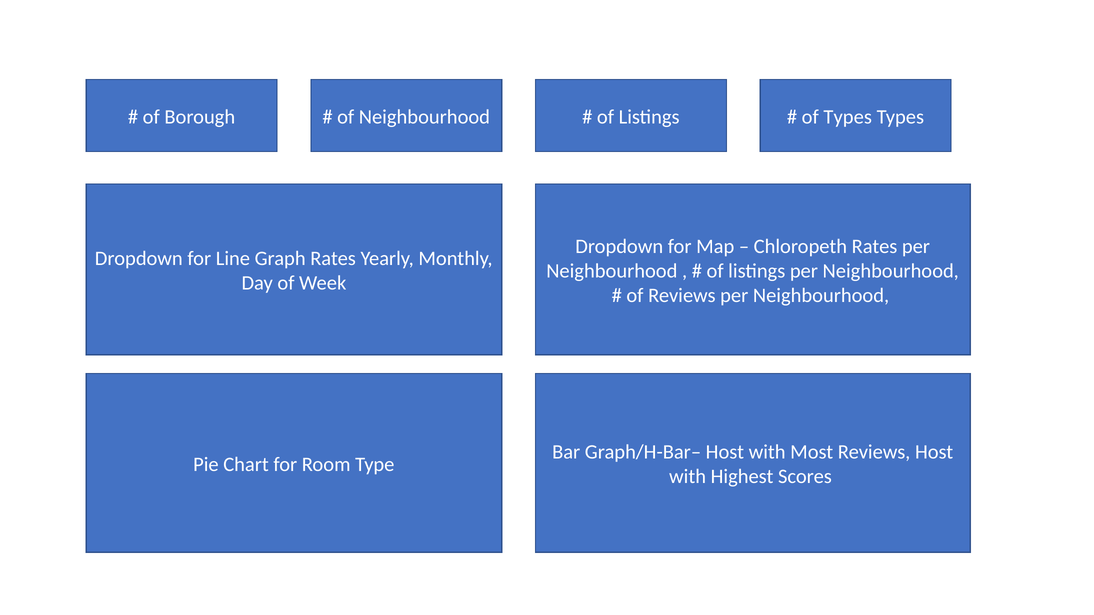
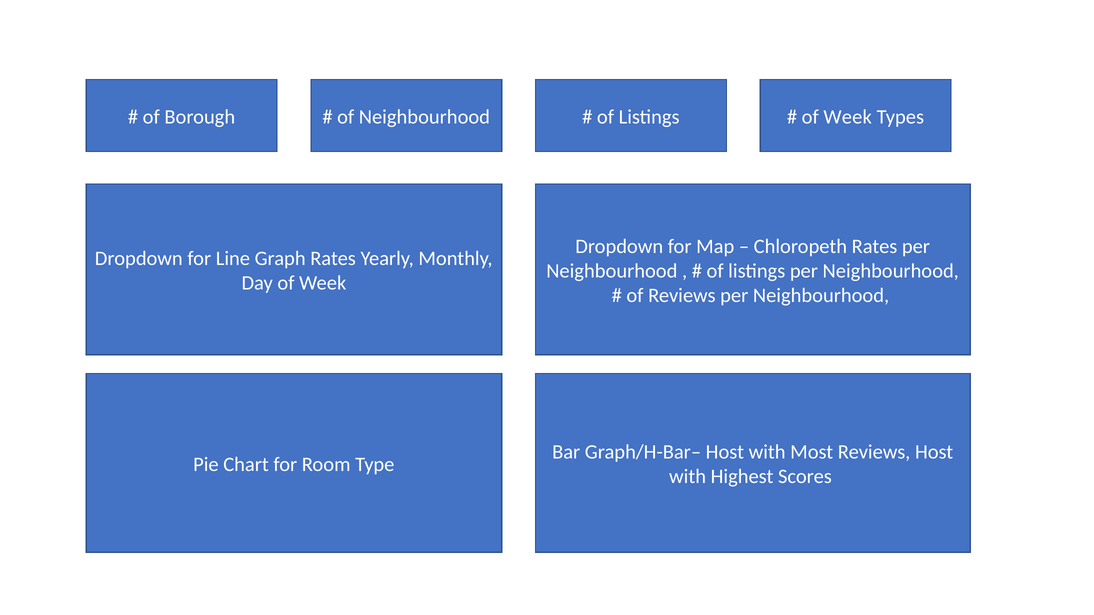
Types at (848, 117): Types -> Week
